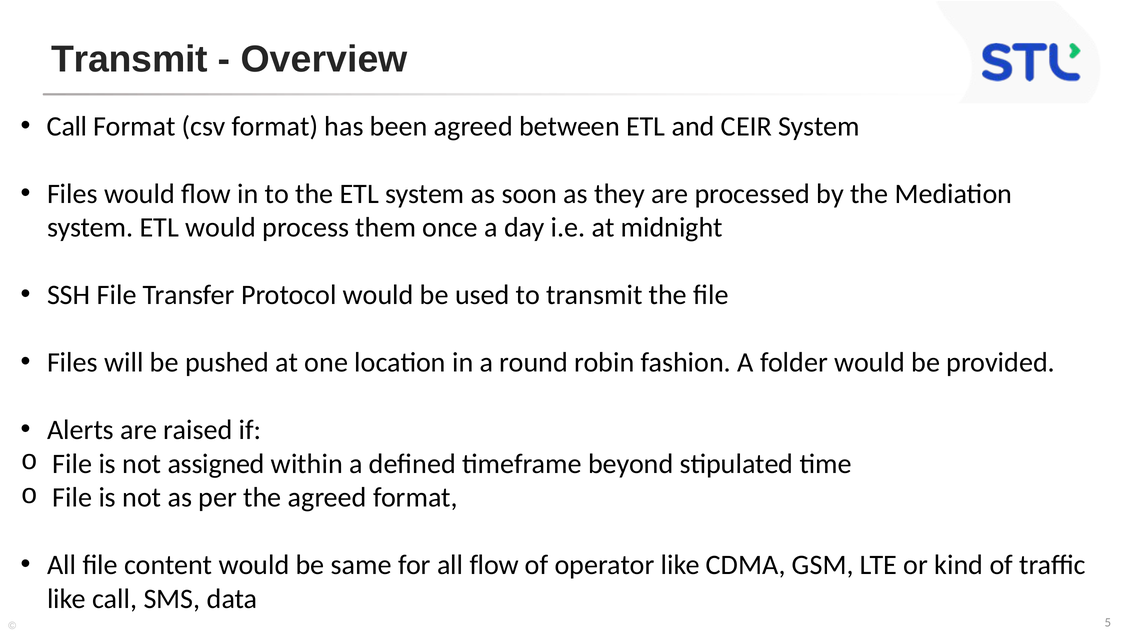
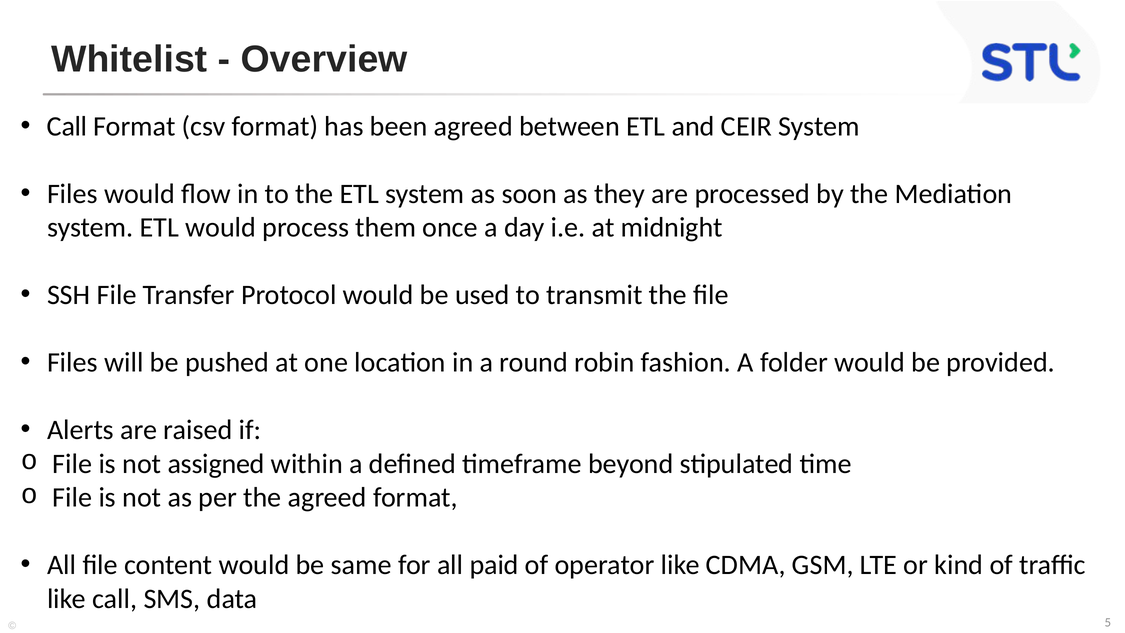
Transmit at (129, 59): Transmit -> Whitelist
all flow: flow -> paid
